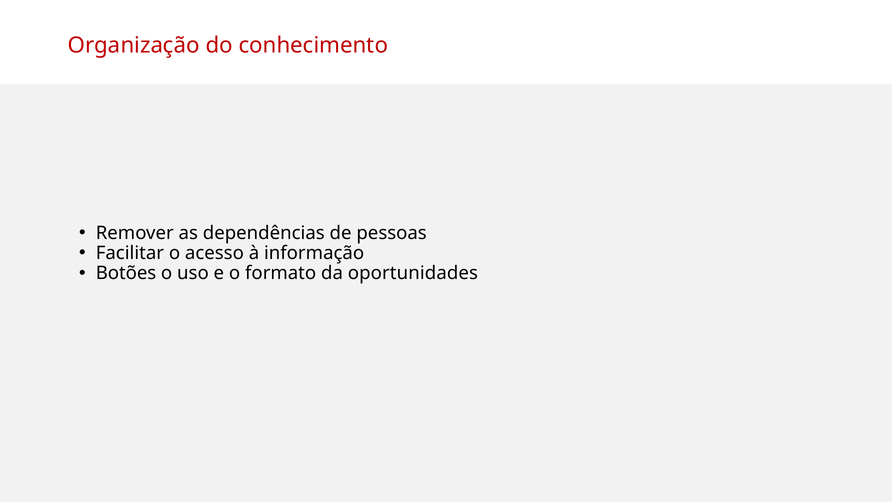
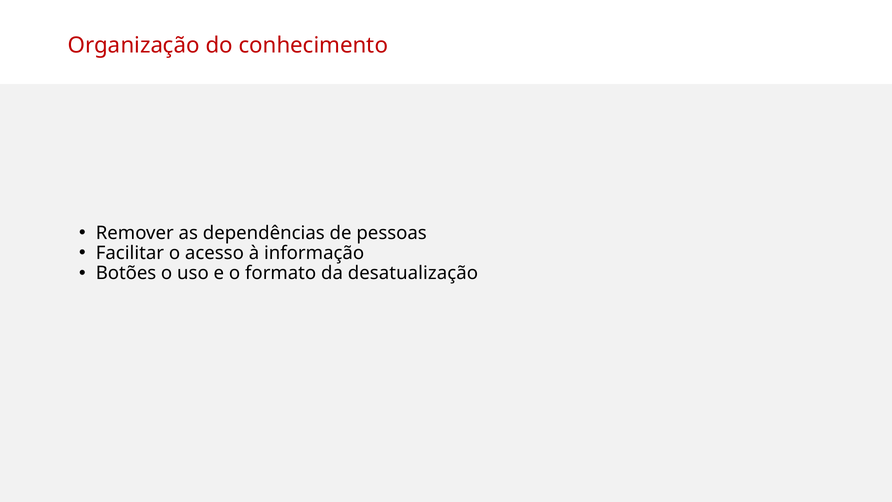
oportunidades: oportunidades -> desatualização
